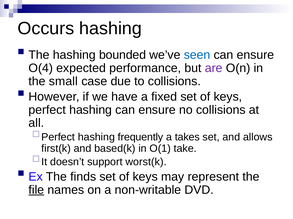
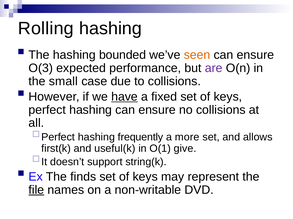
Occurs: Occurs -> Rolling
seen colour: blue -> orange
O(4: O(4 -> O(3
have underline: none -> present
takes: takes -> more
based(k: based(k -> useful(k
take: take -> give
worst(k: worst(k -> string(k
